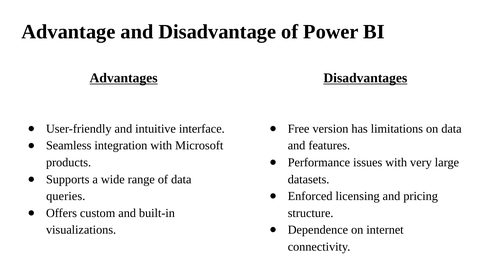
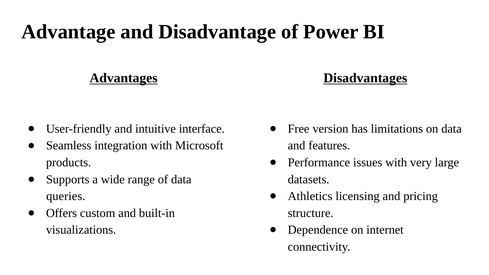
Enforced: Enforced -> Athletics
